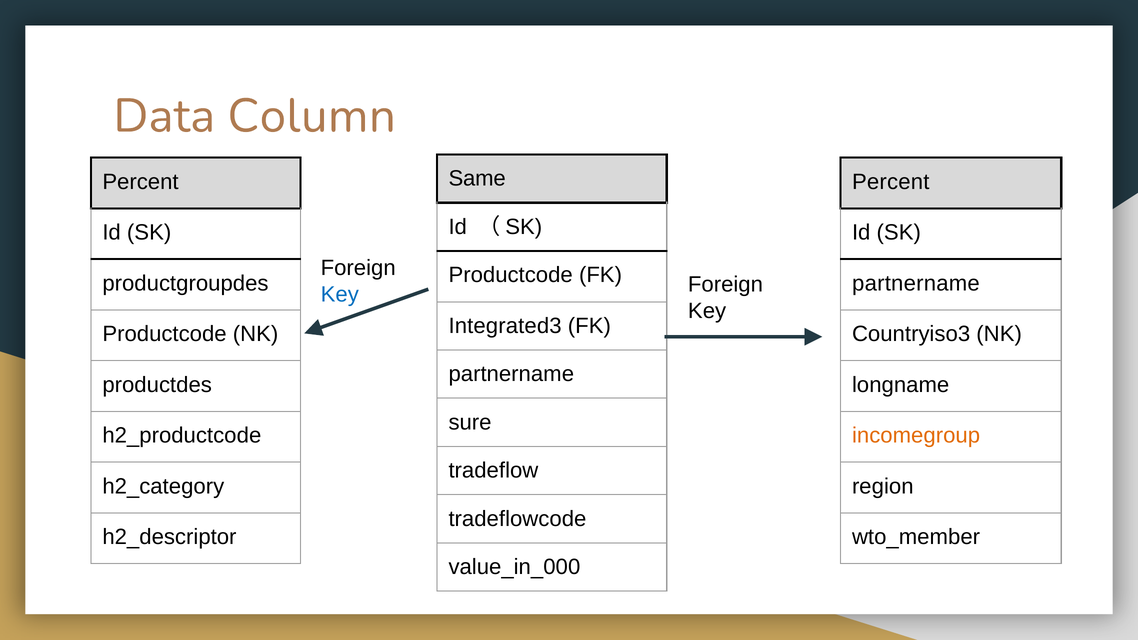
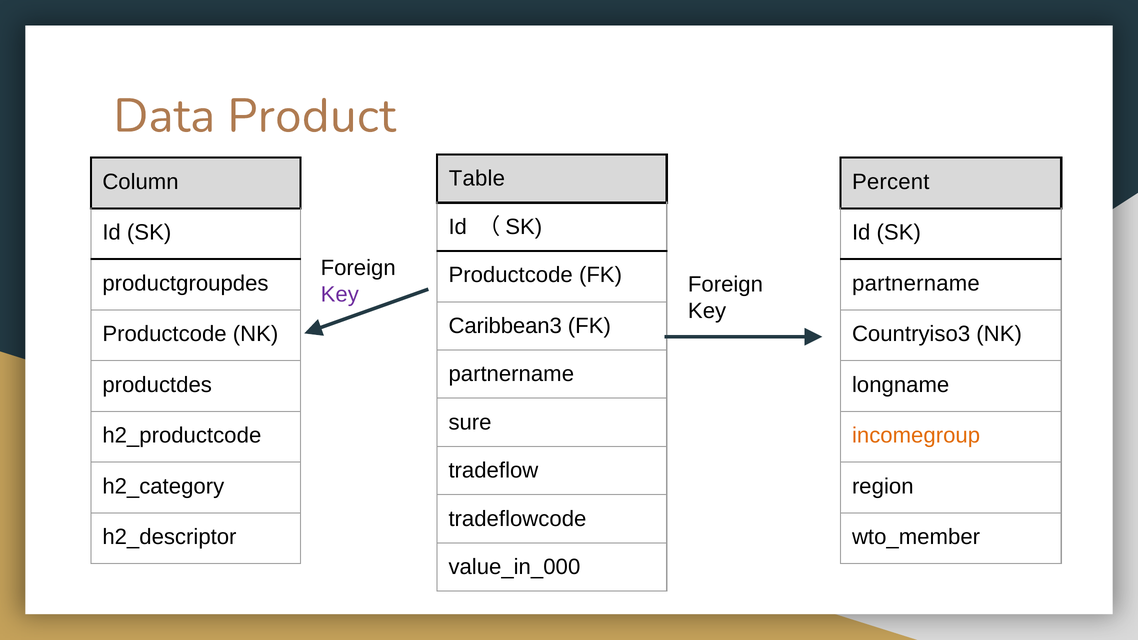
Column: Column -> Product
Same: Same -> Table
Percent at (140, 182): Percent -> Column
Key at (340, 294) colour: blue -> purple
Integrated3: Integrated3 -> Caribbean3
